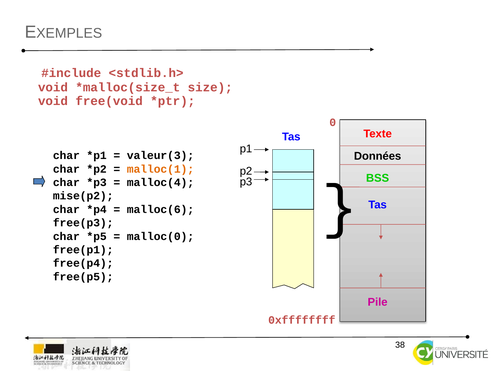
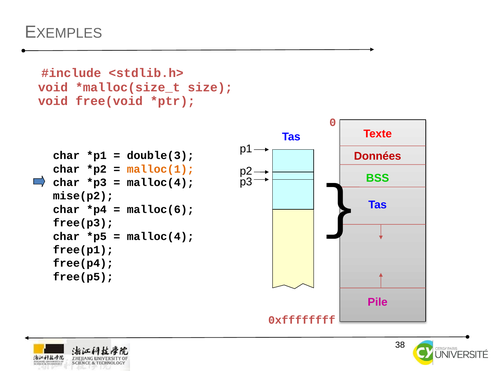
Données colour: black -> red
valeur(3: valeur(3 -> double(3
malloc(0 at (160, 236): malloc(0 -> malloc(4
